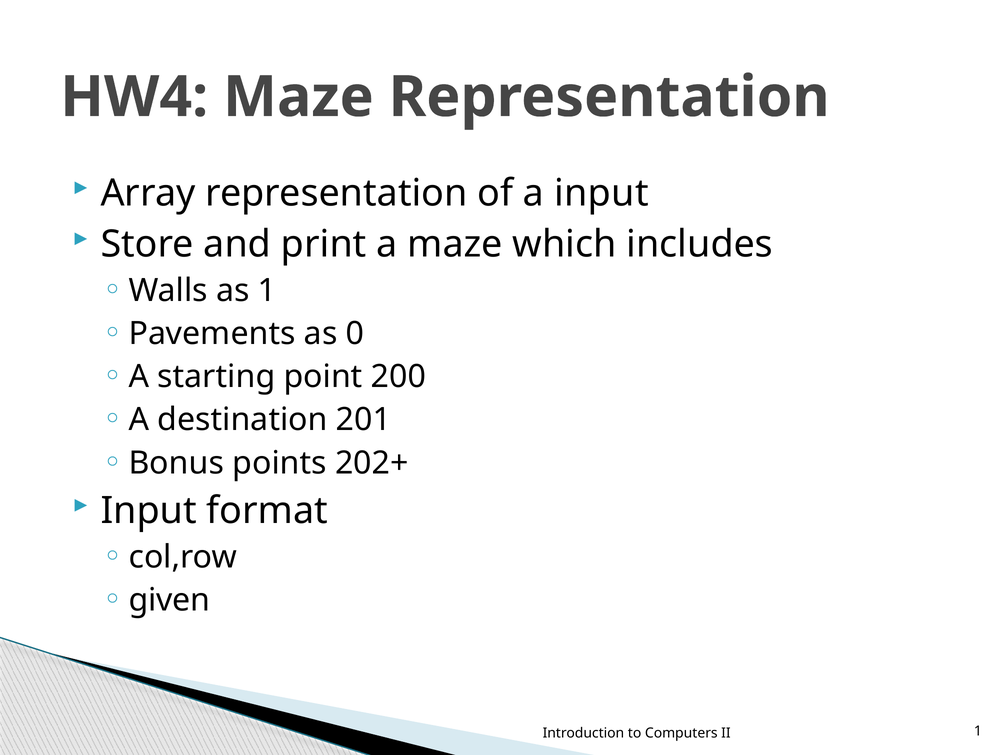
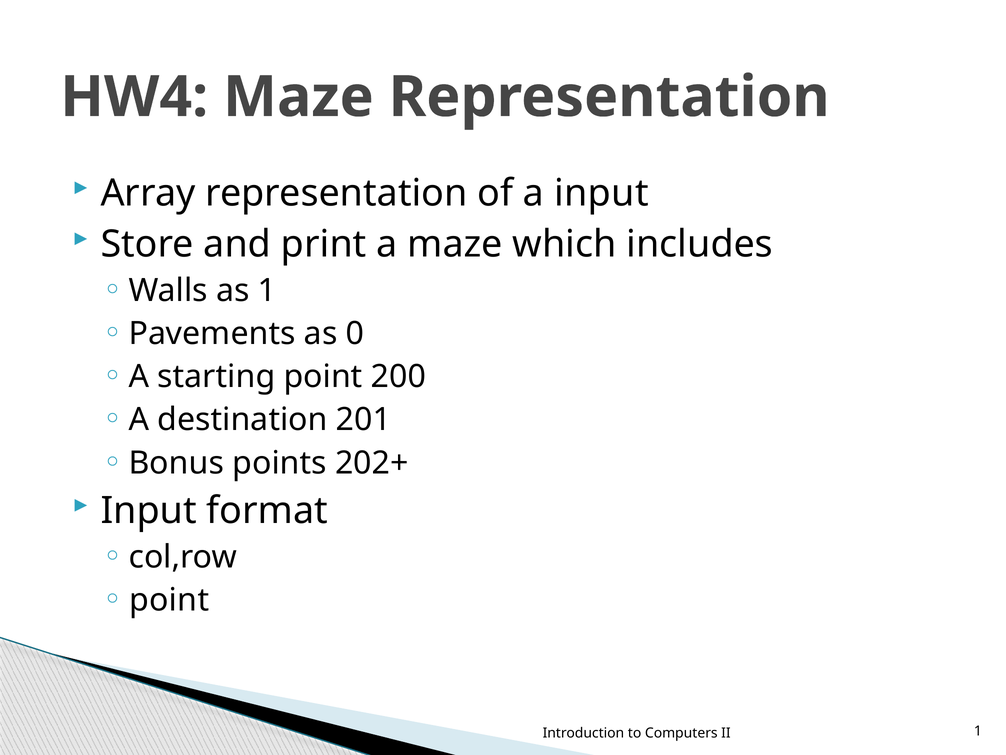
given at (169, 600): given -> point
